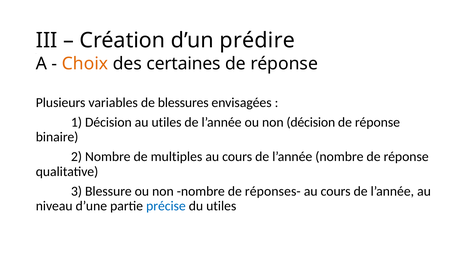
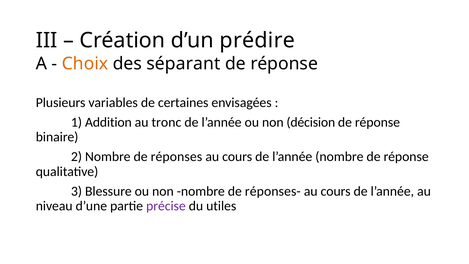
certaines: certaines -> séparant
blessures: blessures -> certaines
1 Décision: Décision -> Addition
au utiles: utiles -> tronc
multiples: multiples -> réponses
précise colour: blue -> purple
